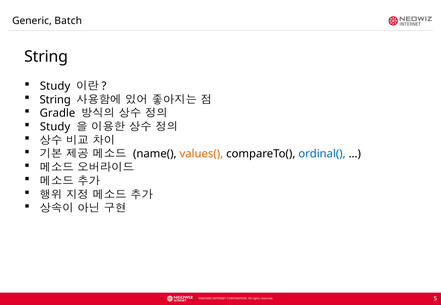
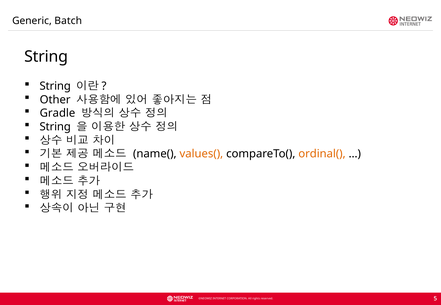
Study at (55, 86): Study -> String
String at (55, 100): String -> Other
Study at (55, 127): Study -> String
ordinal( colour: blue -> orange
